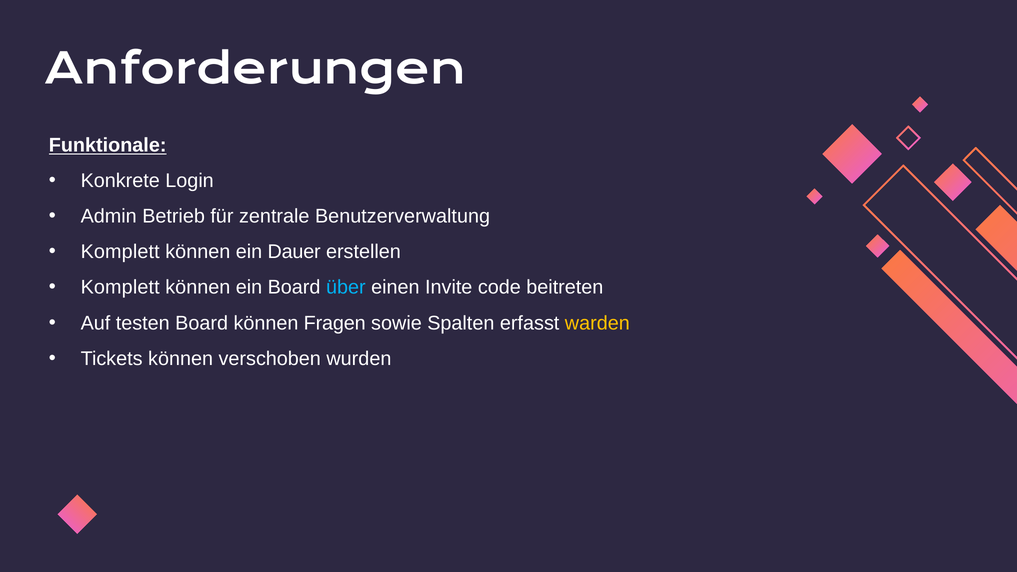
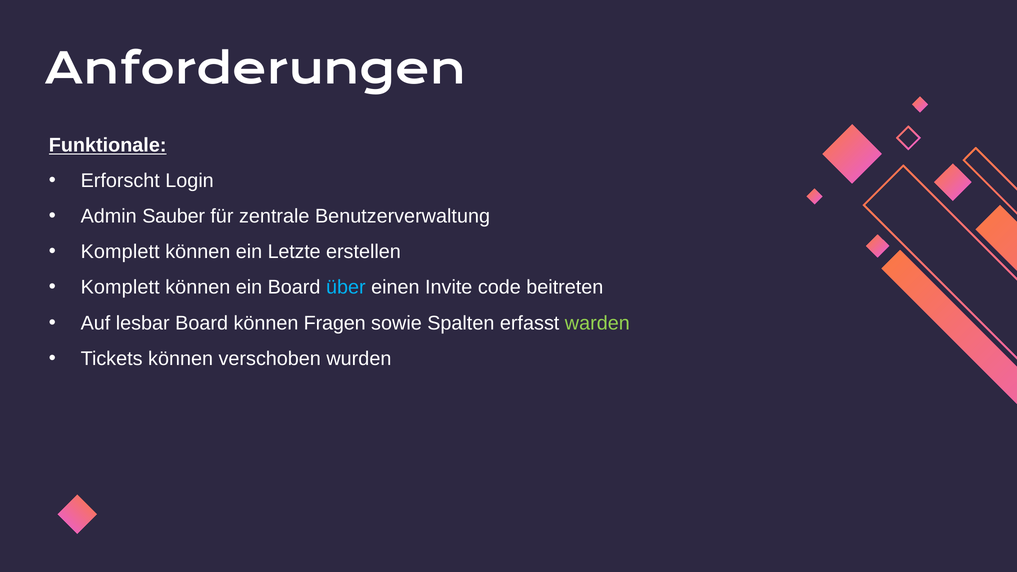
Konkrete: Konkrete -> Erforscht
Betrieb: Betrieb -> Sauber
Dauer: Dauer -> Letzte
testen: testen -> lesbar
warden colour: yellow -> light green
